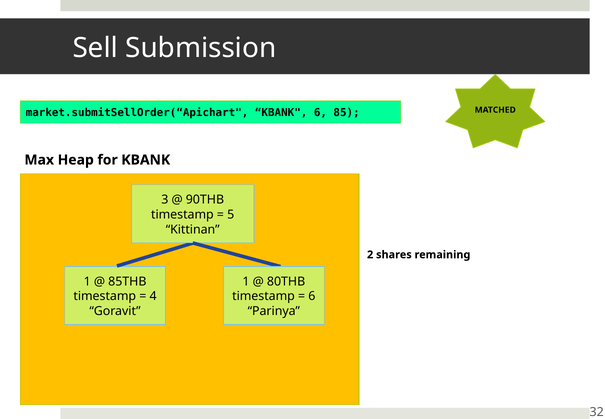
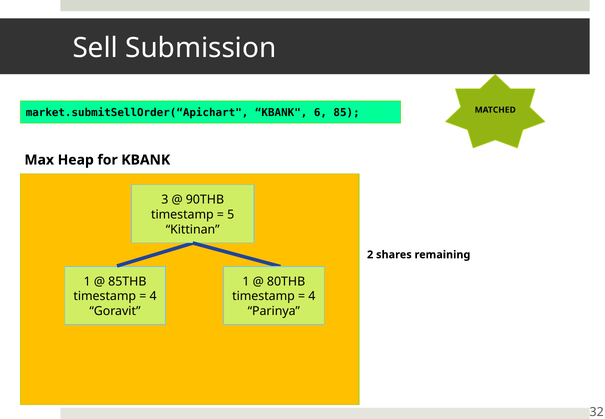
6 at (312, 296): 6 -> 4
